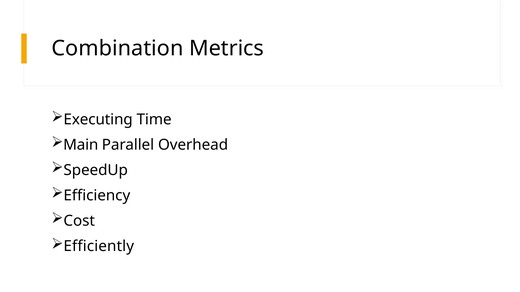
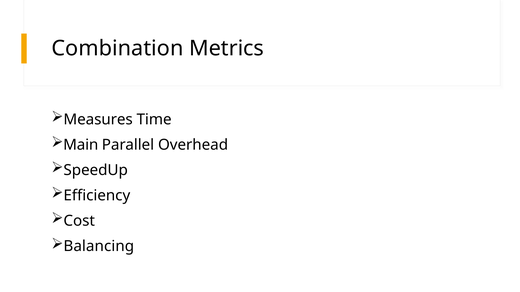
Executing: Executing -> Measures
Efficiently: Efficiently -> Balancing
